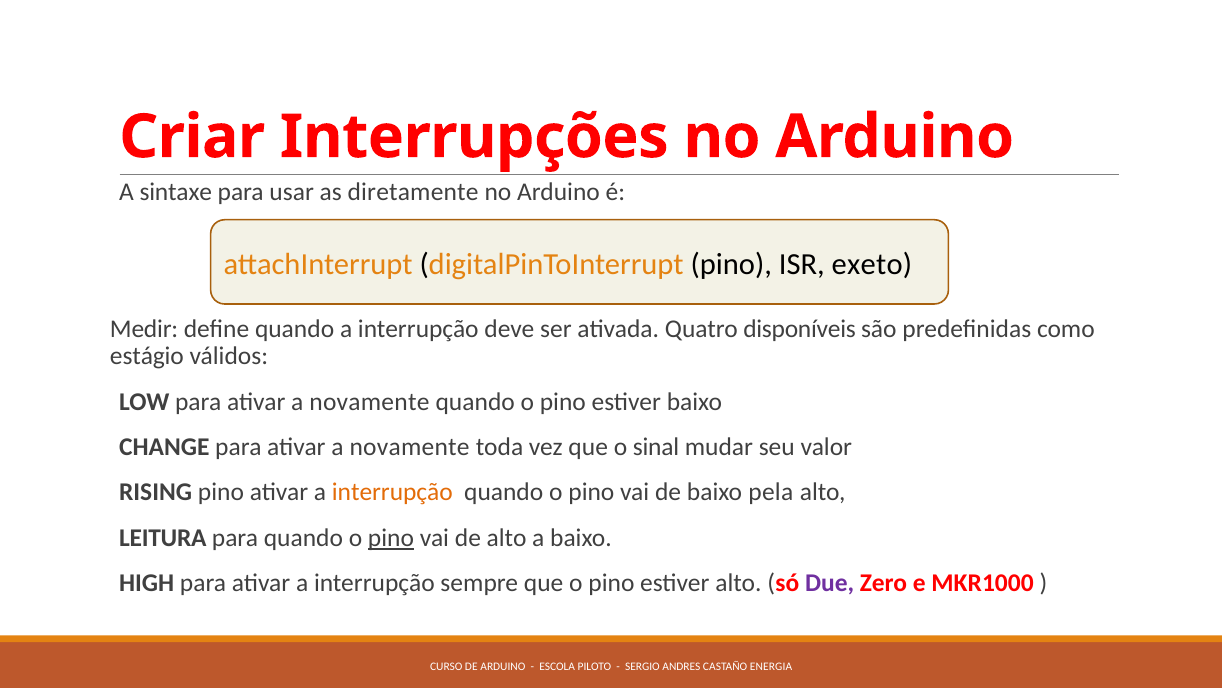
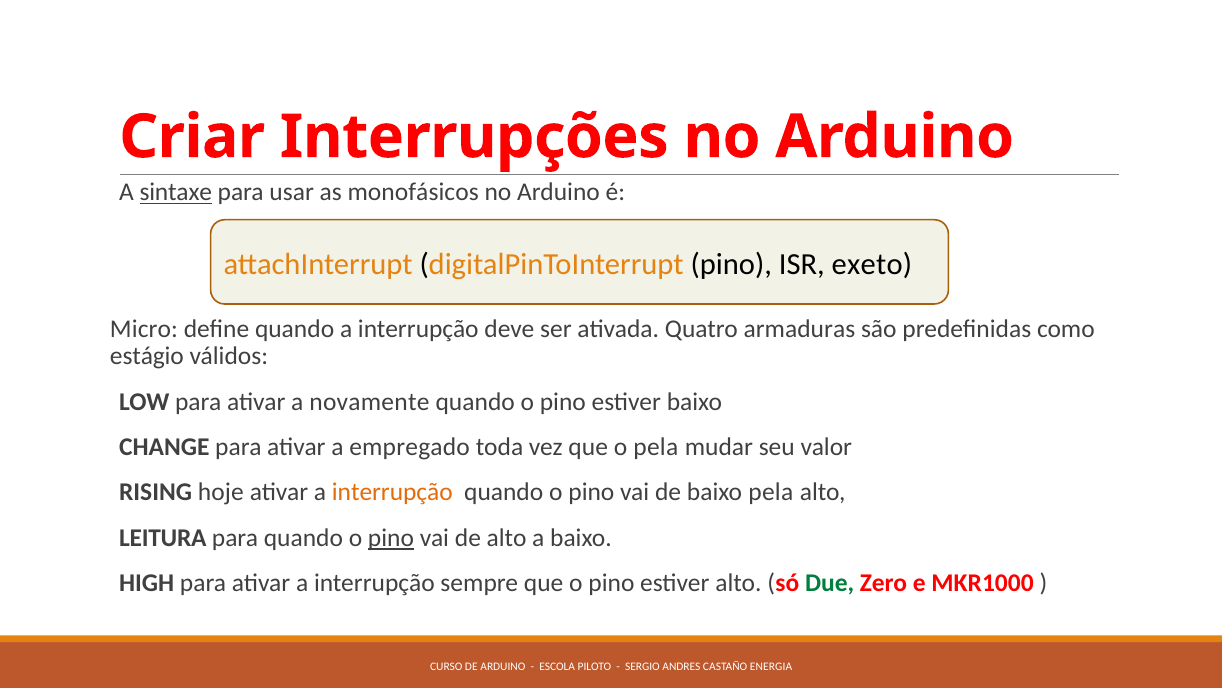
sintaxe underline: none -> present
diretamente: diretamente -> monofásicos
Medir: Medir -> Micro
disponíveis: disponíveis -> armaduras
novamente at (410, 447): novamente -> empregado
o sinal: sinal -> pela
RISING pino: pino -> hoje
Due colour: purple -> green
